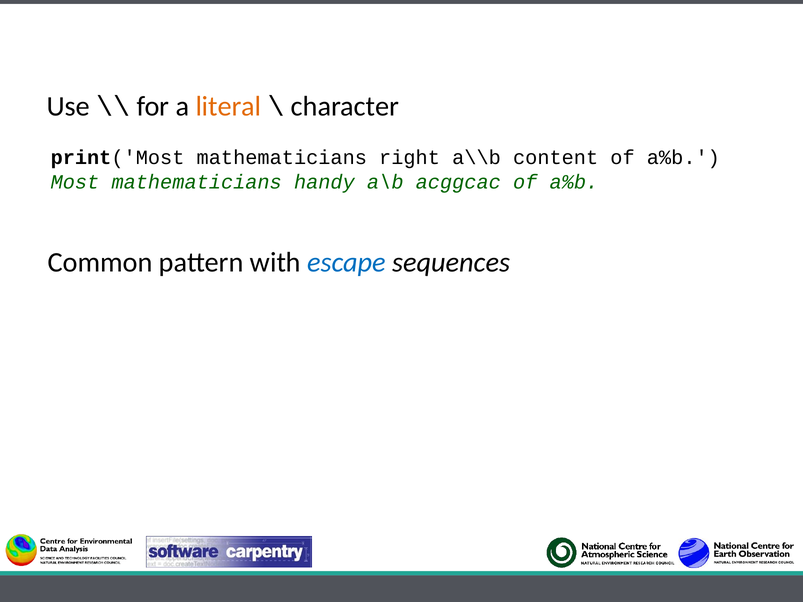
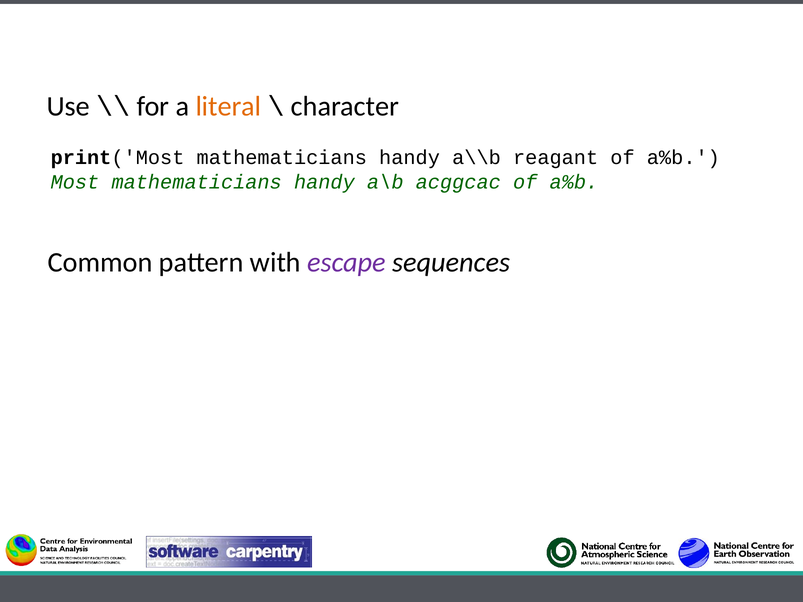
print('Most mathematicians right: right -> handy
content: content -> reagant
escape colour: blue -> purple
